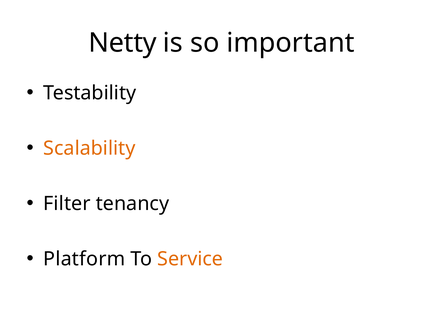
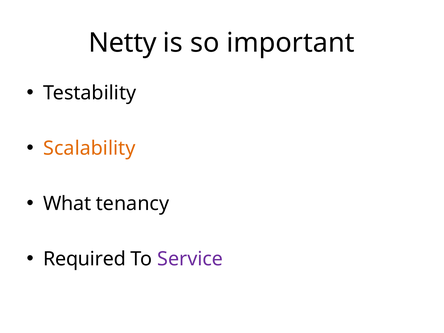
Filter: Filter -> What
Platform: Platform -> Required
Service colour: orange -> purple
